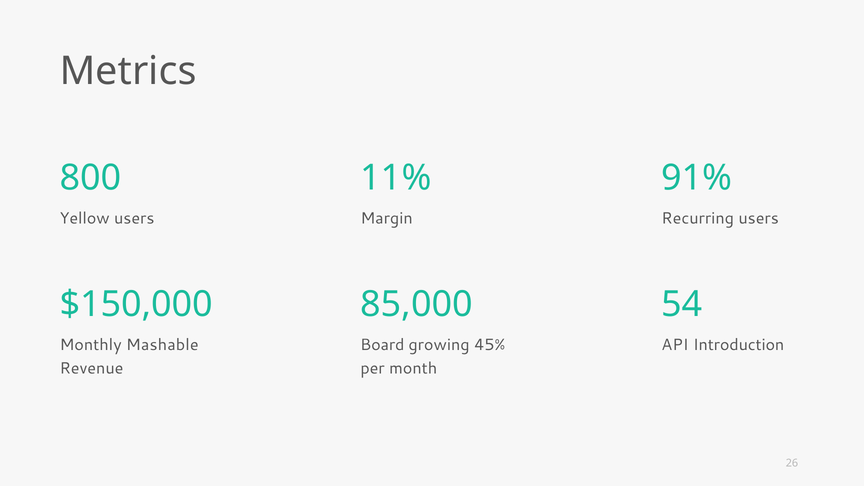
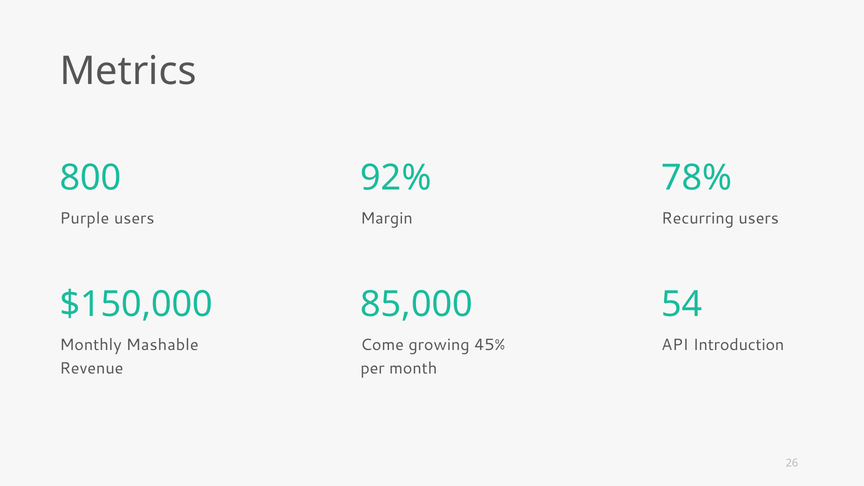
11%: 11% -> 92%
91%: 91% -> 78%
Yellow: Yellow -> Purple
Board: Board -> Come
